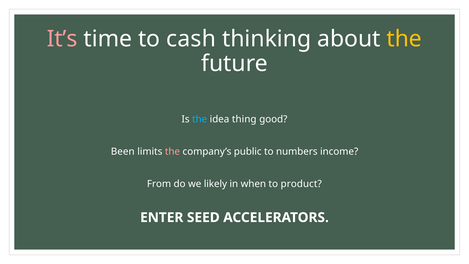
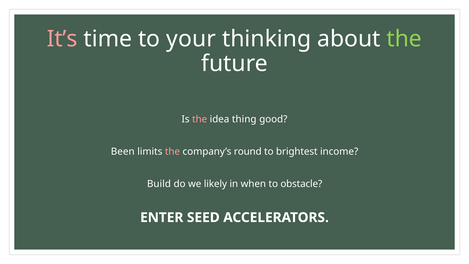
cash: cash -> your
the at (404, 39) colour: yellow -> light green
the at (200, 119) colour: light blue -> pink
public: public -> round
numbers: numbers -> brightest
From: From -> Build
product: product -> obstacle
